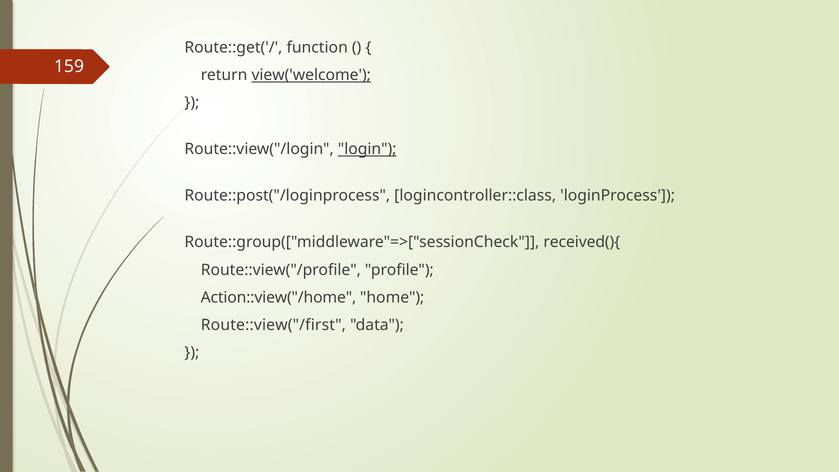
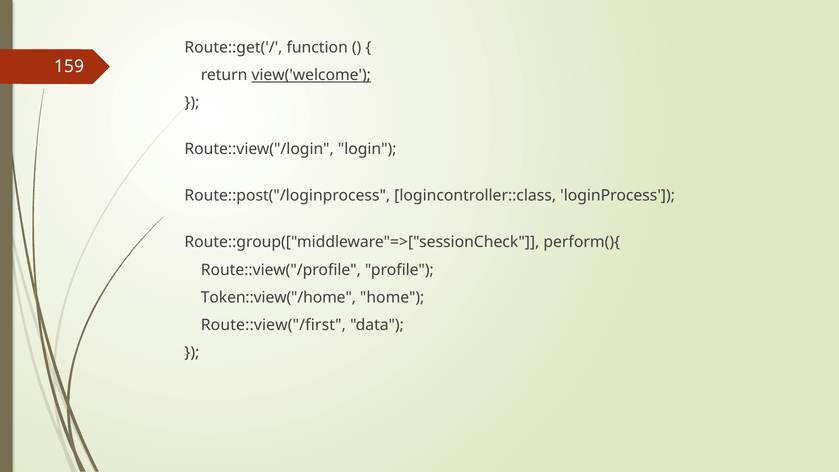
login underline: present -> none
received(){: received(){ -> perform(){
Action::view("/home: Action::view("/home -> Token::view("/home
